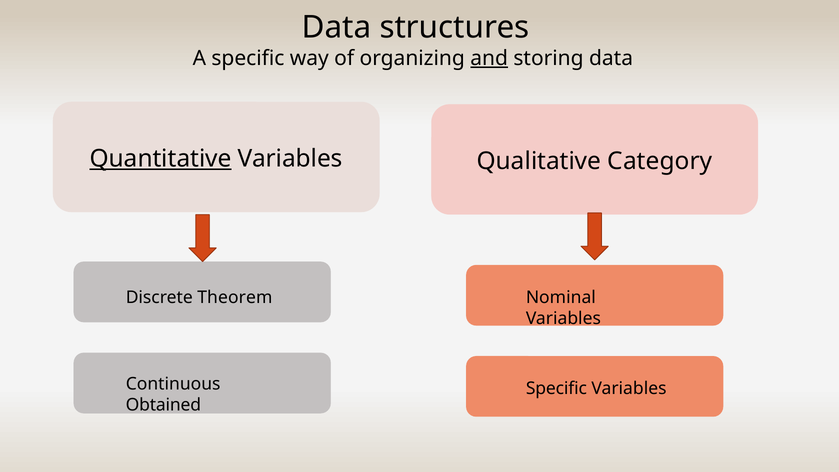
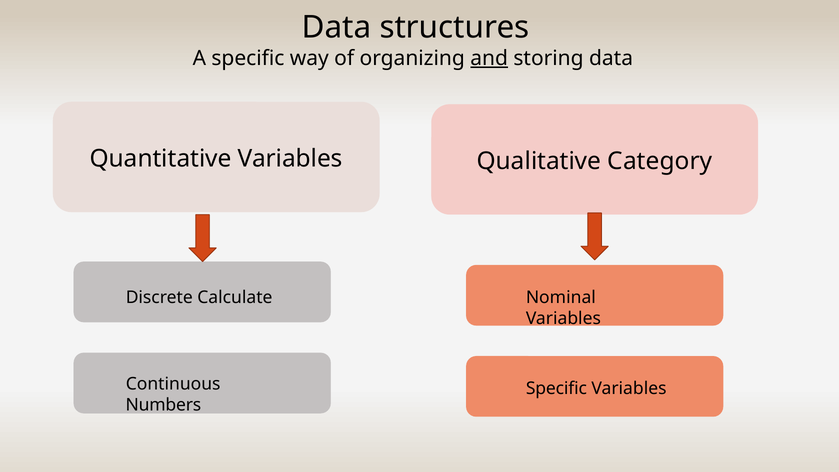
Quantitative underline: present -> none
Theorem: Theorem -> Calculate
Obtained: Obtained -> Numbers
